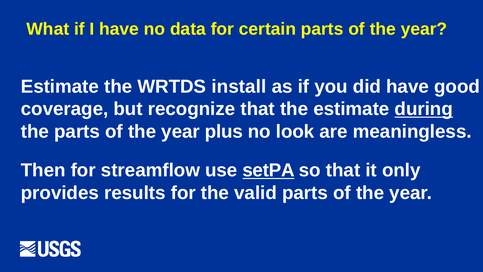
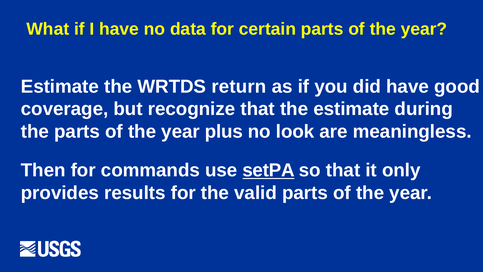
install: install -> return
during underline: present -> none
streamflow: streamflow -> commands
